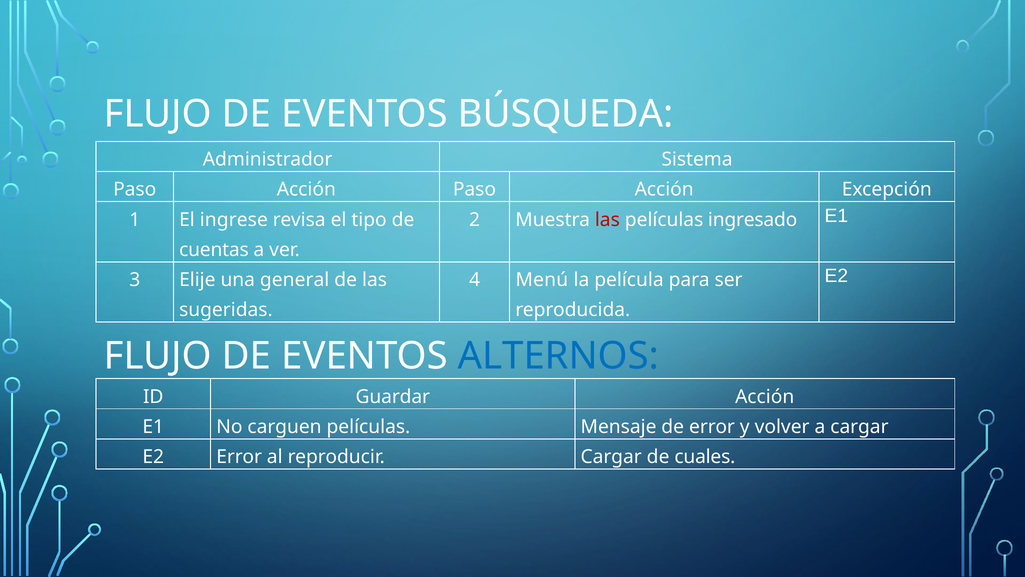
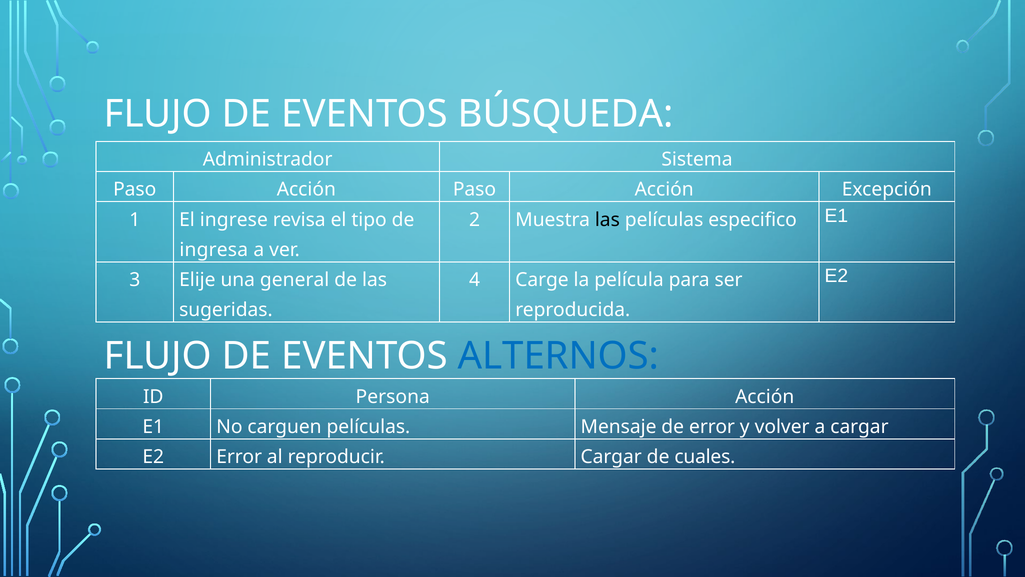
las at (607, 220) colour: red -> black
ingresado: ingresado -> especifico
cuentas: cuentas -> ingresa
Menú: Menú -> Carge
Guardar: Guardar -> Persona
